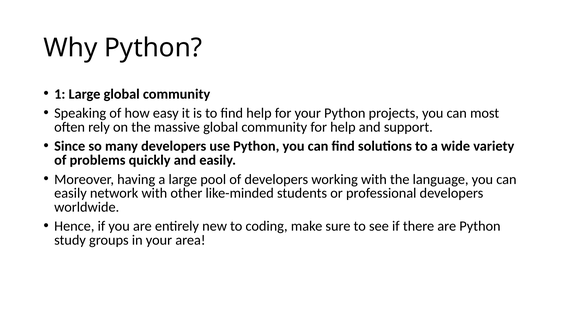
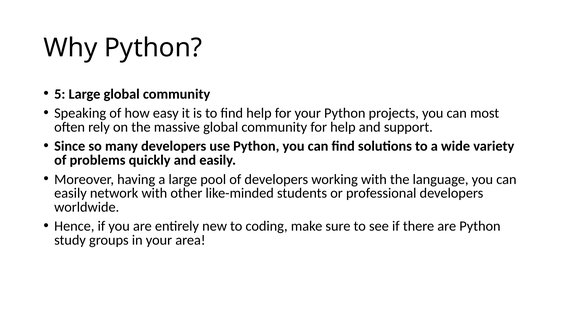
1: 1 -> 5
